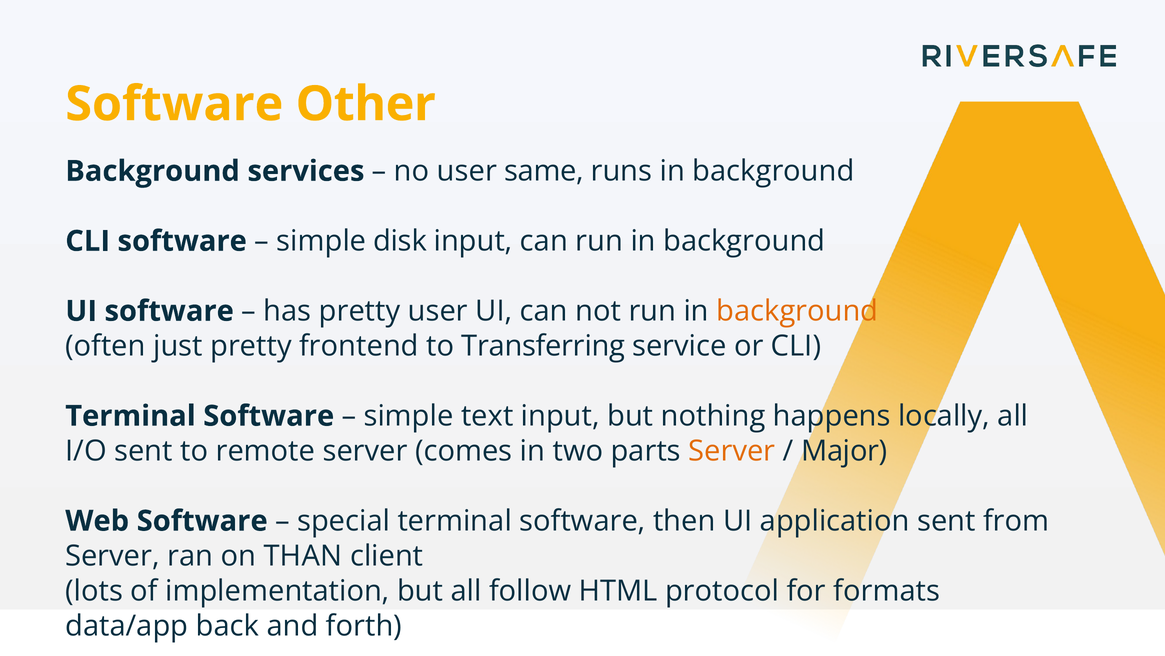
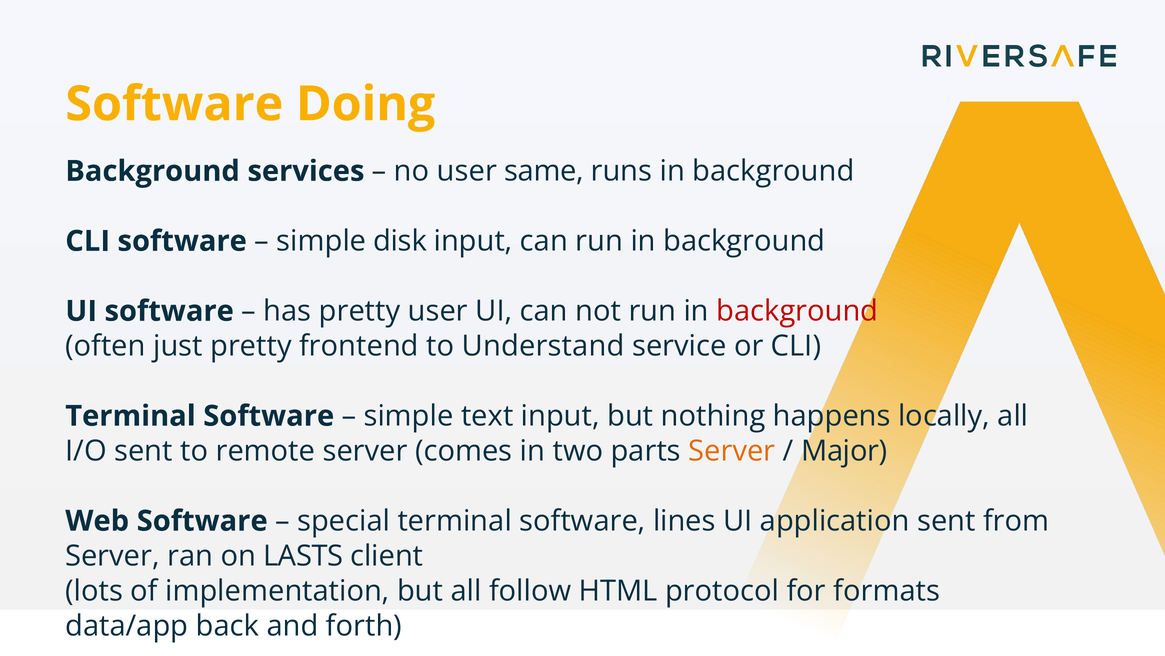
Other: Other -> Doing
background at (797, 311) colour: orange -> red
Transferring: Transferring -> Understand
then: then -> lines
THAN: THAN -> LASTS
